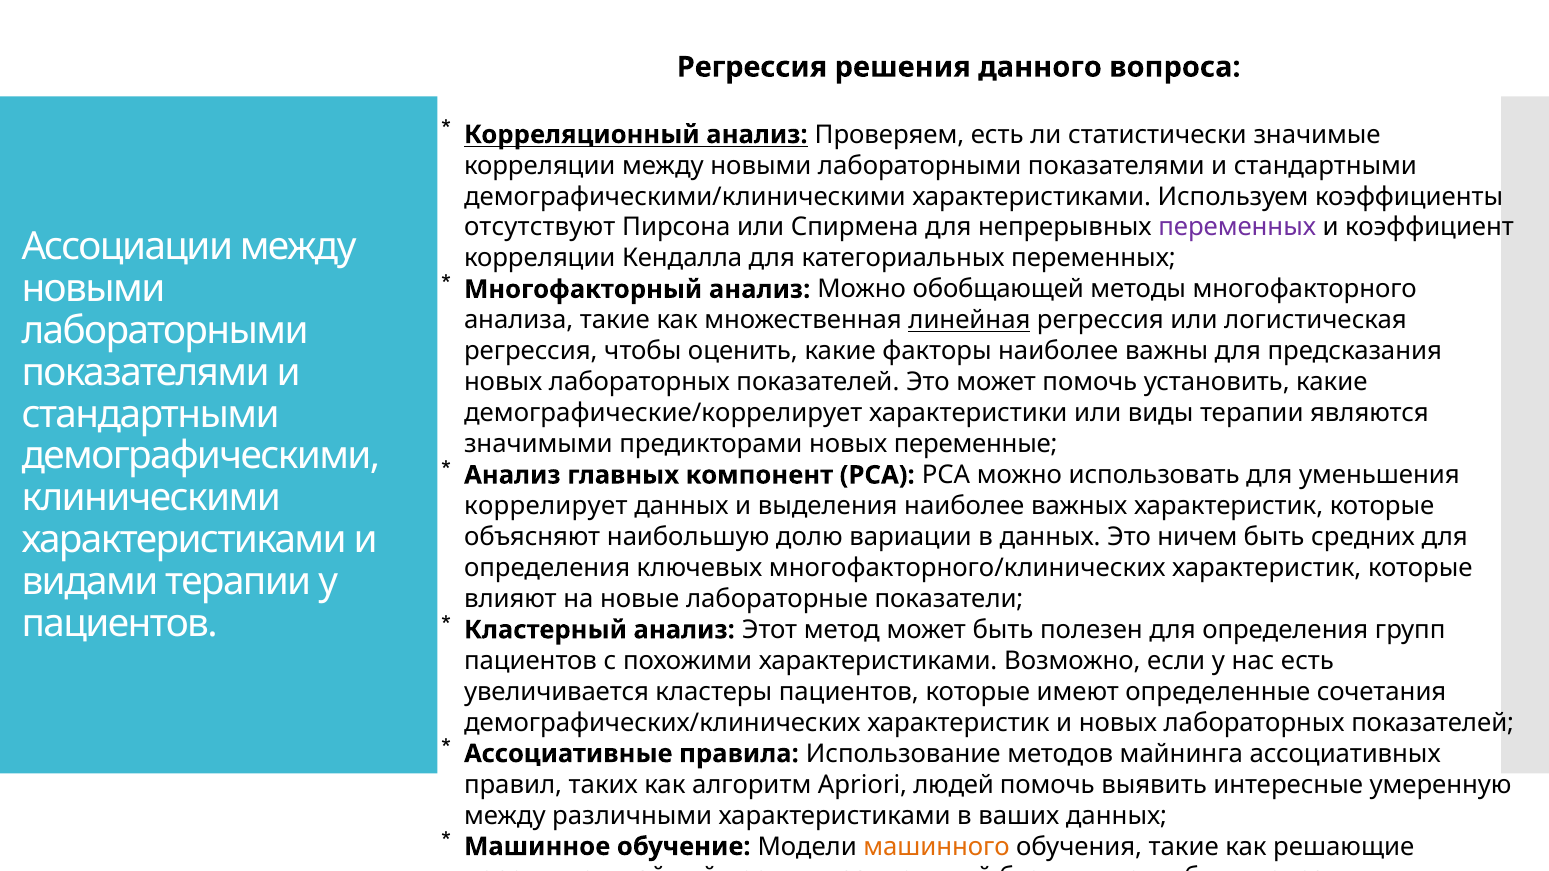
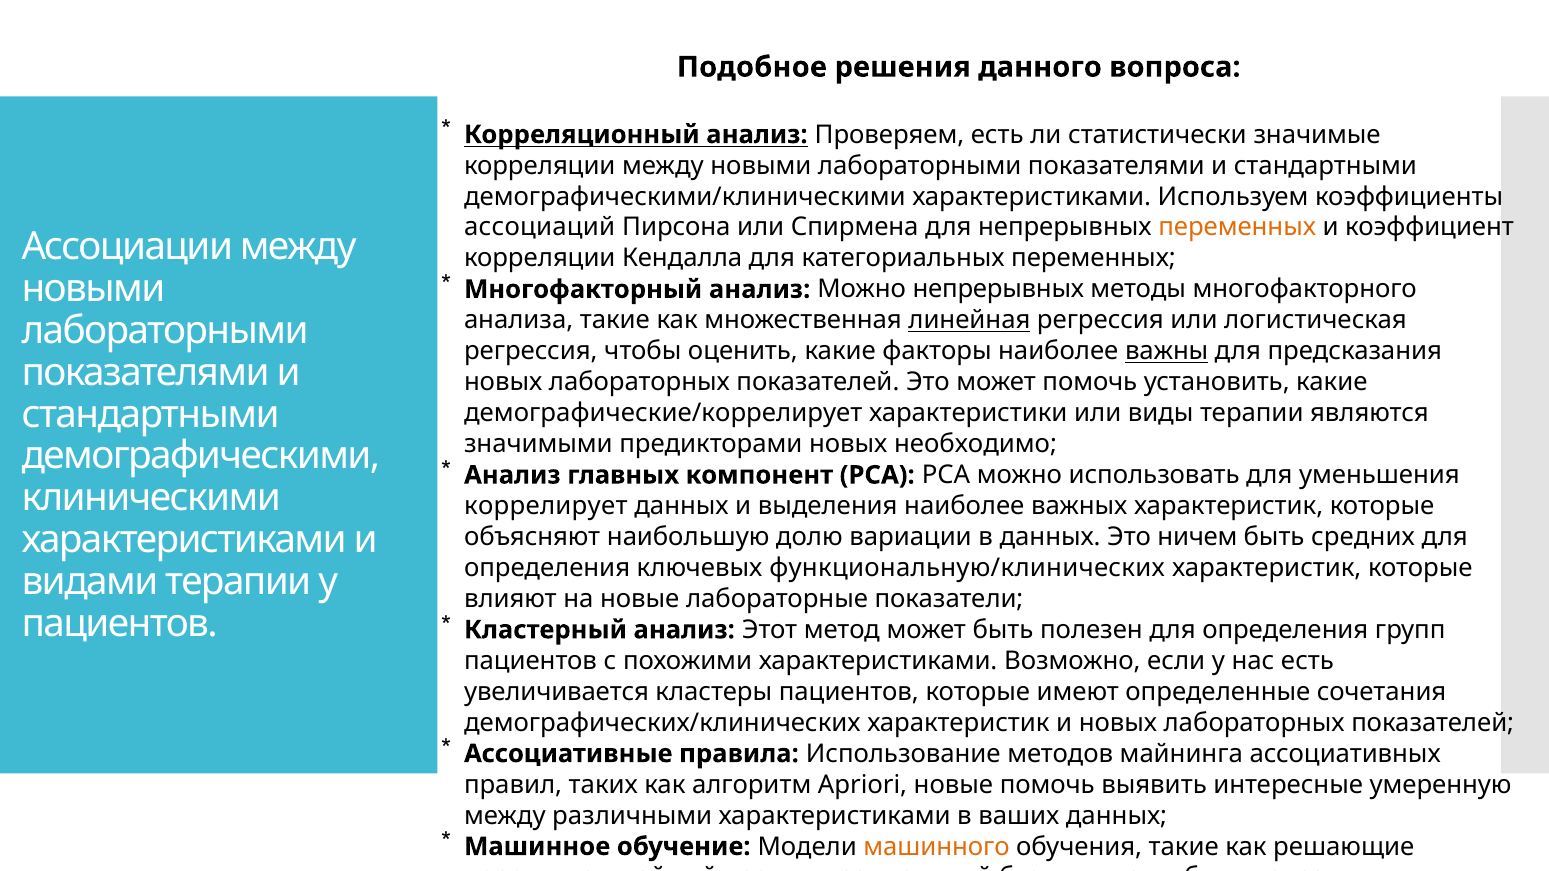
Регрессия at (752, 67): Регрессия -> Подобное
отсутствуют: отсутствуют -> ассоциаций
переменных at (1237, 228) colour: purple -> orange
Можно обобщающей: обобщающей -> непрерывных
важны underline: none -> present
переменные: переменные -> необходимо
многофакторного/клинических: многофакторного/клинических -> функциональную/клинических
Apriori людей: людей -> новые
